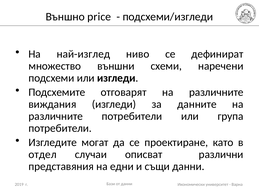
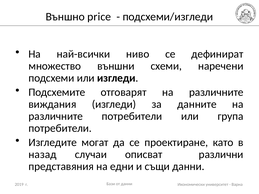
най-изглед: най-изглед -> най-всички
отдел: отдел -> назад
